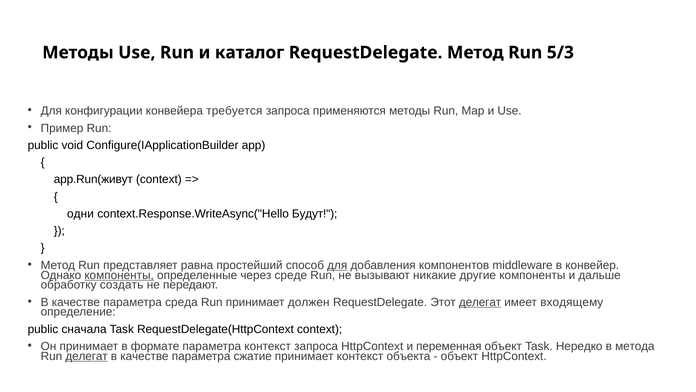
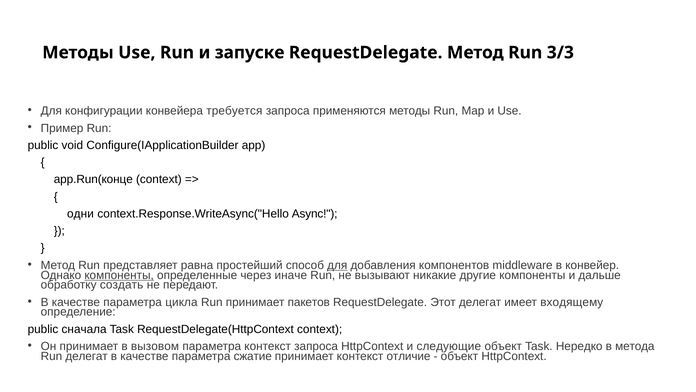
каталог: каталог -> запуске
5/3: 5/3 -> 3/3
app.Run(живут: app.Run(живут -> app.Run(конце
Будут: Будут -> Async
среде: среде -> иначе
среда: среда -> цикла
должен: должен -> пакетов
делегат at (480, 302) underline: present -> none
формате: формате -> вызовом
переменная: переменная -> следующие
делегат at (87, 356) underline: present -> none
объекта: объекта -> отличие
